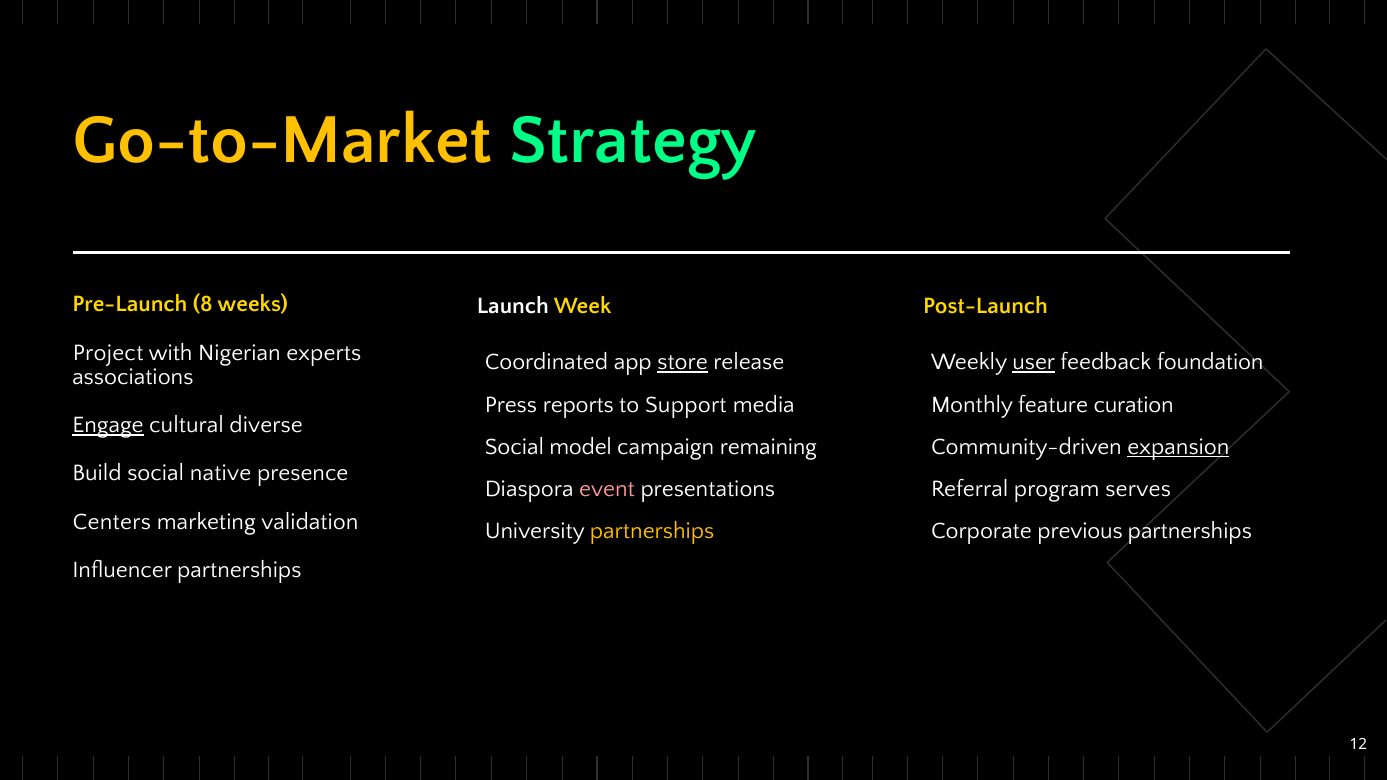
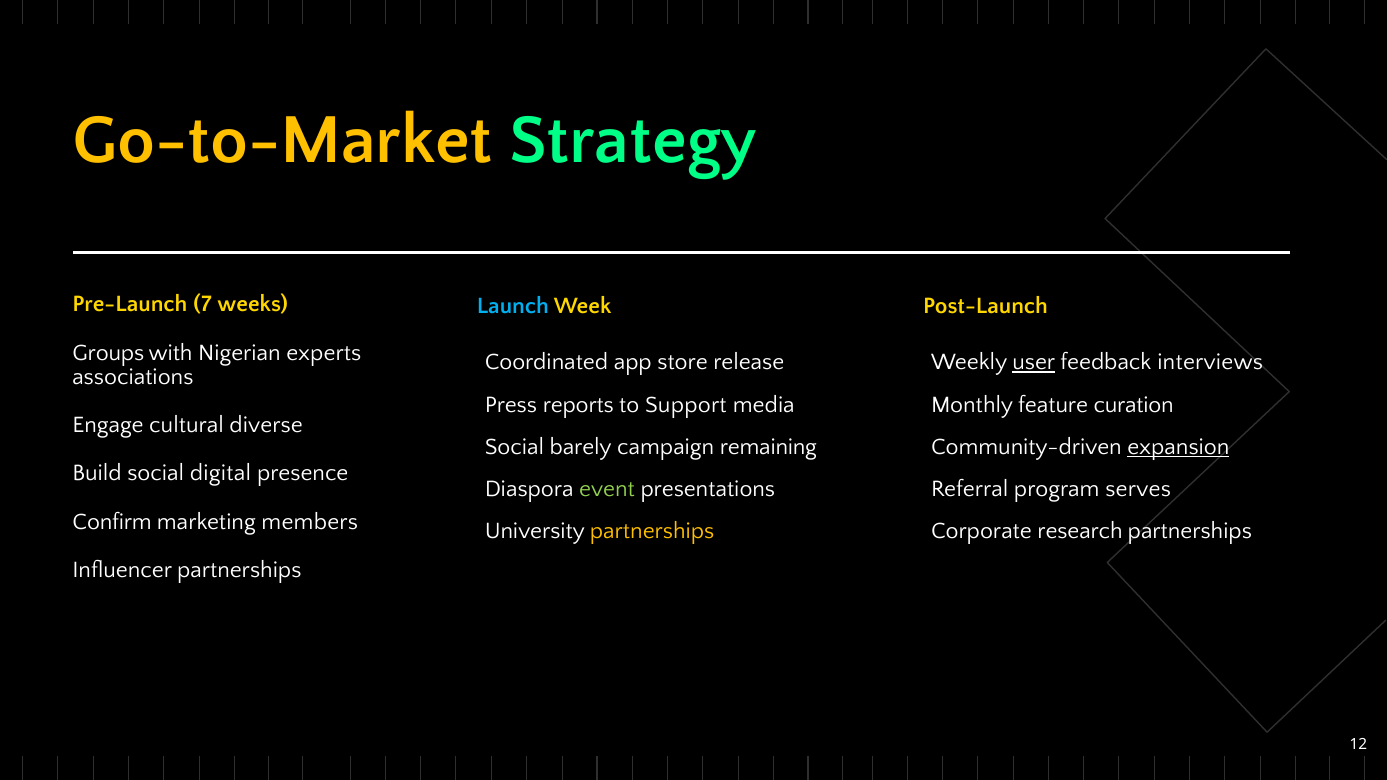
8: 8 -> 7
Launch colour: white -> light blue
Project: Project -> Groups
store underline: present -> none
foundation: foundation -> interviews
Engage underline: present -> none
model: model -> barely
native: native -> digital
event colour: pink -> light green
Centers: Centers -> Confirm
validation: validation -> members
previous: previous -> research
